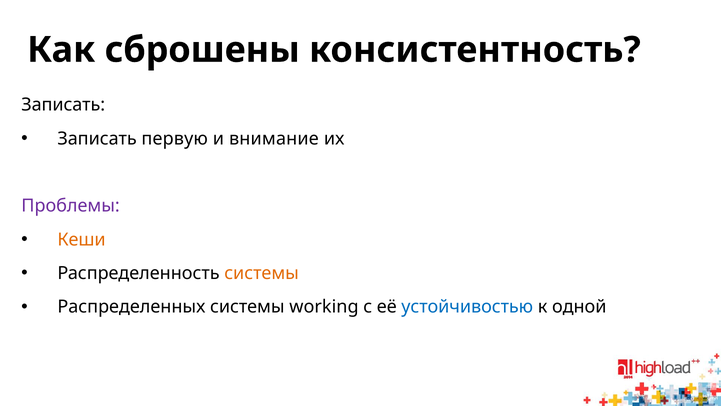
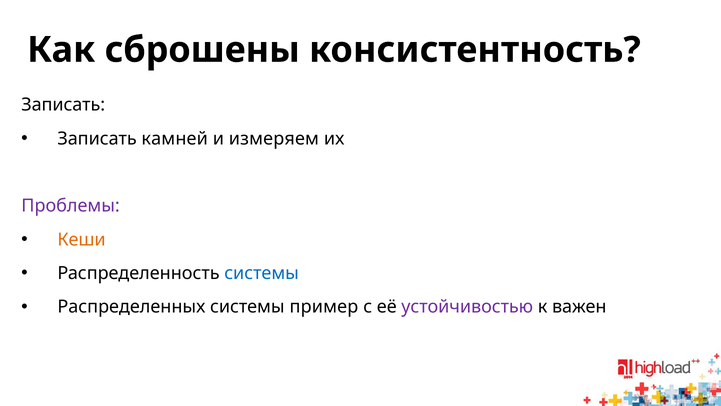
первую: первую -> камней
внимание: внимание -> измеряем
системы at (262, 273) colour: orange -> blue
working: working -> пример
устойчивостью colour: blue -> purple
одной: одной -> важен
